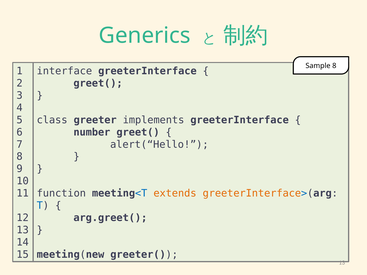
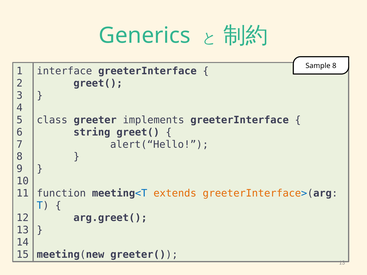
number: number -> string
